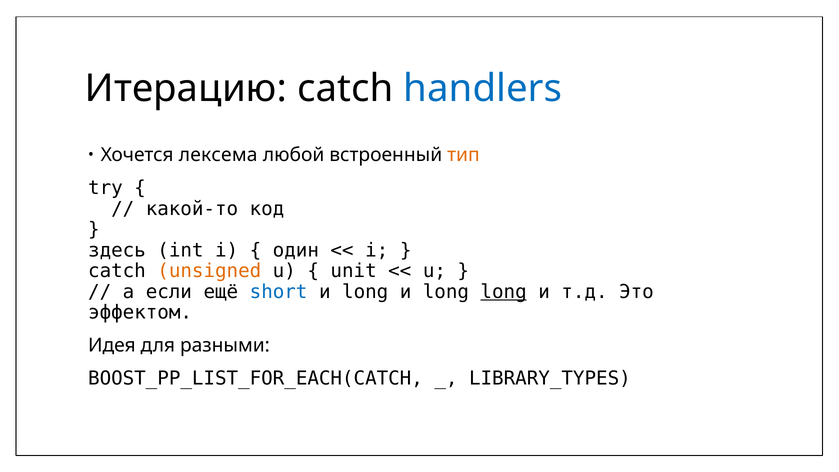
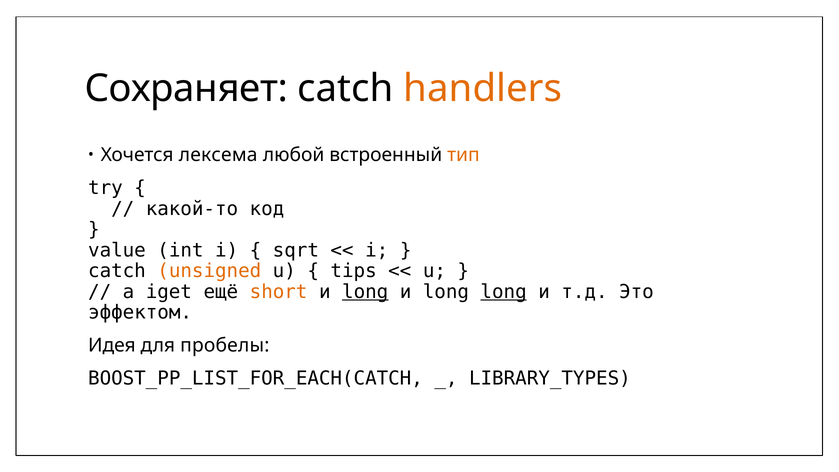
Итерацию: Итерацию -> Сохраняет
handlers colour: blue -> orange
здесь: здесь -> value
один: один -> sqrt
unit: unit -> tips
если: если -> iget
short colour: blue -> orange
long at (365, 292) underline: none -> present
разными: разными -> пробелы
